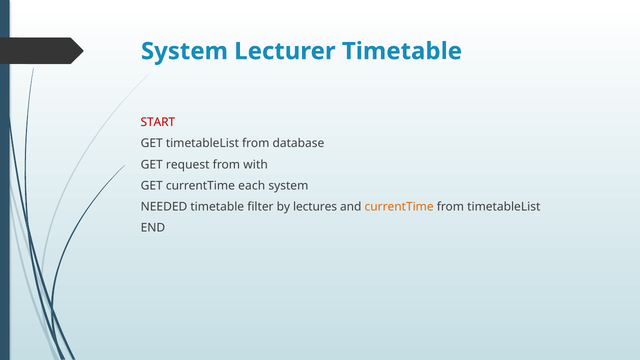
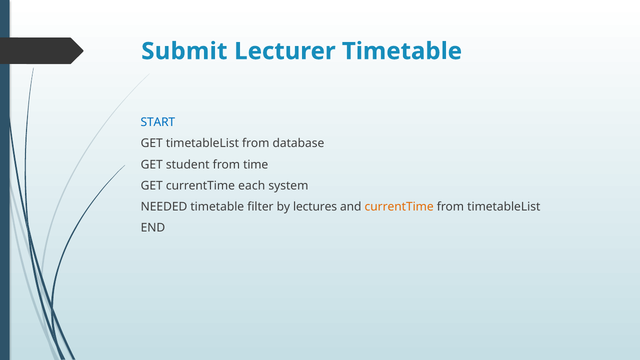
System at (184, 51): System -> Submit
START colour: red -> blue
request: request -> student
with: with -> time
